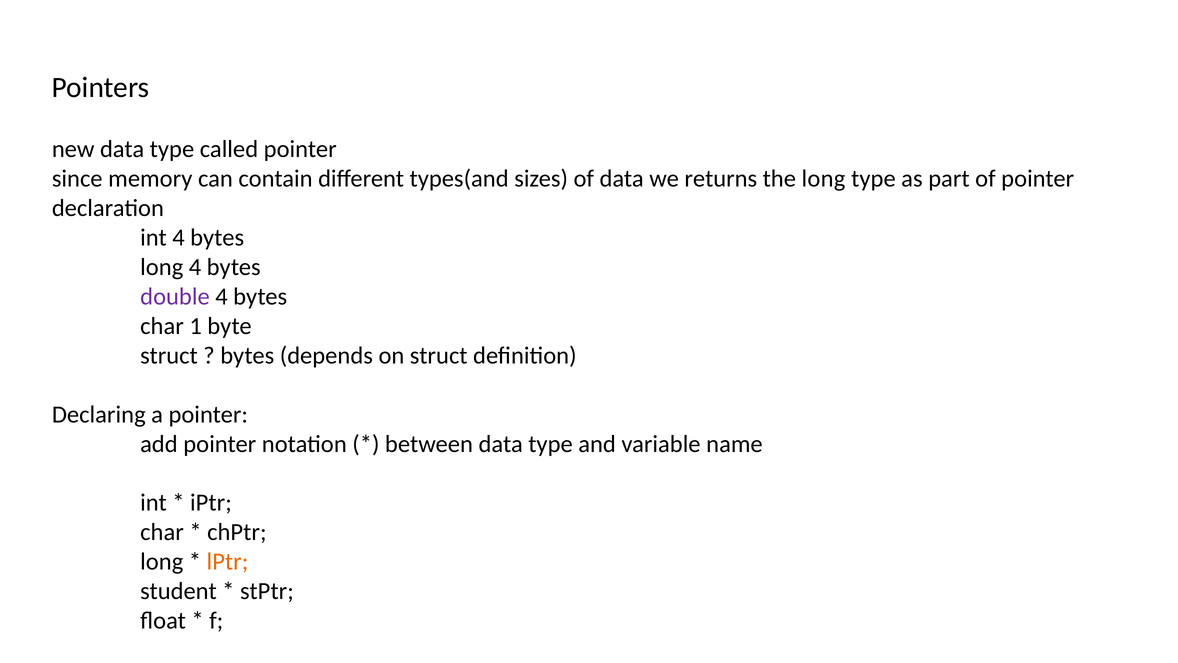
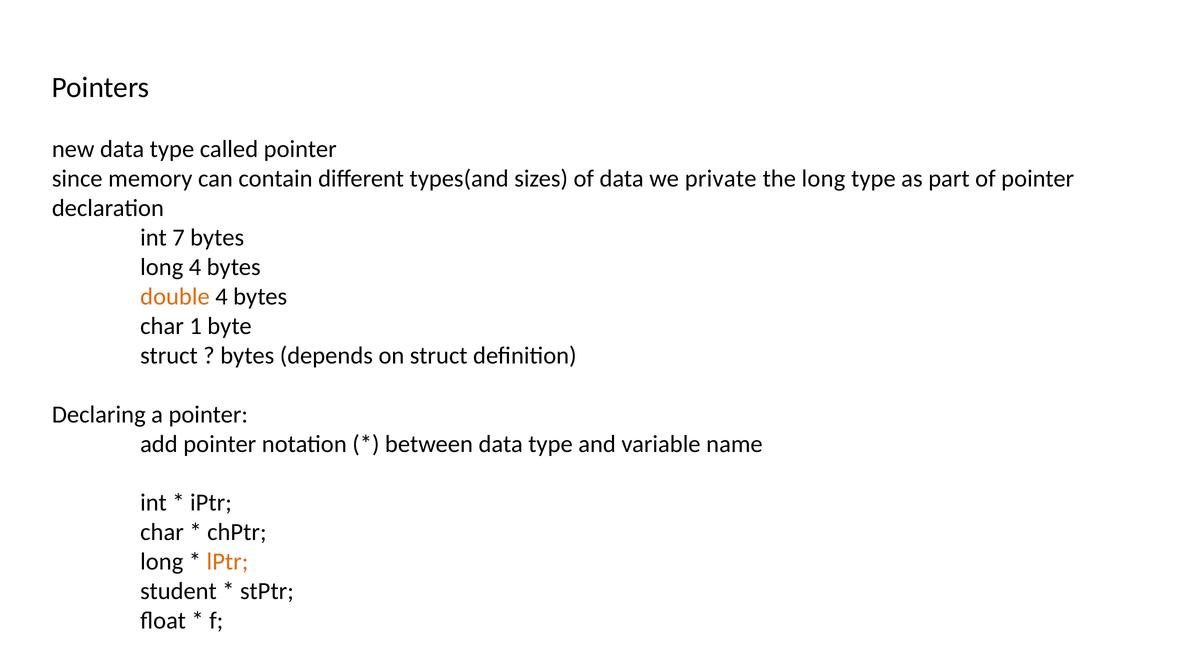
returns: returns -> private
int 4: 4 -> 7
double colour: purple -> orange
